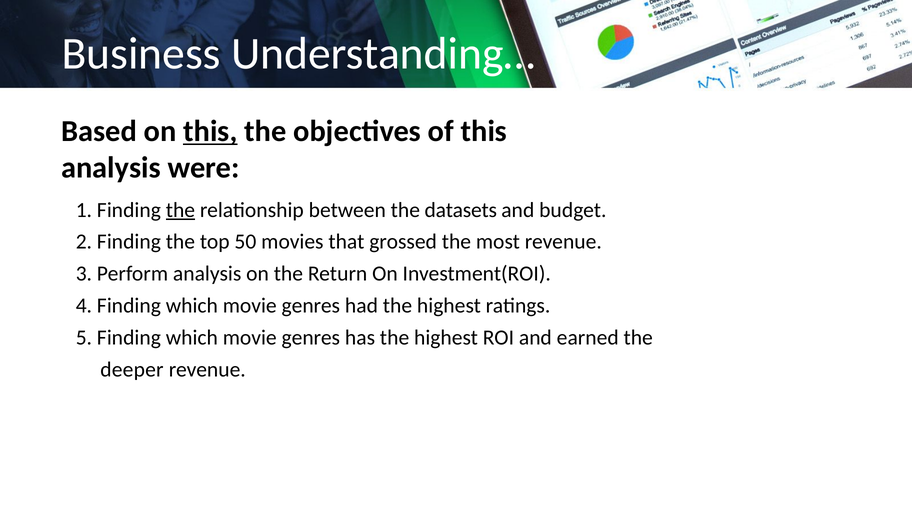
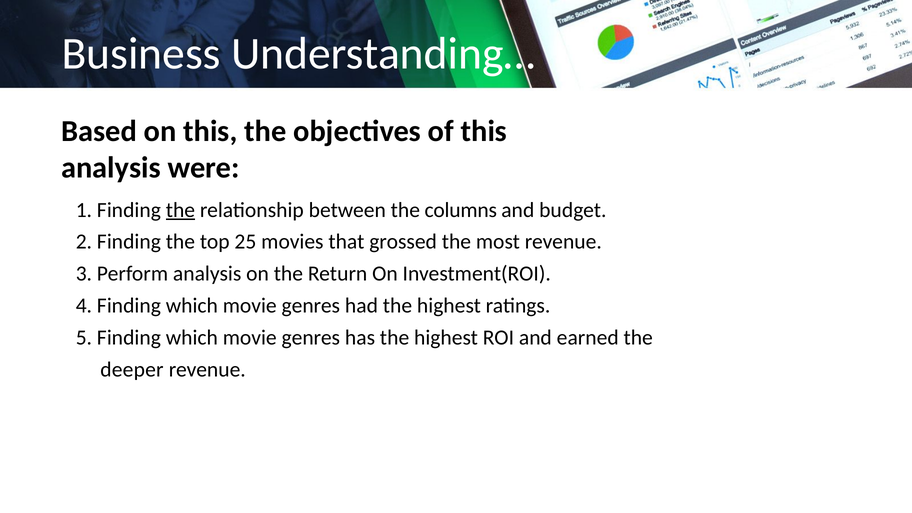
this at (210, 131) underline: present -> none
datasets: datasets -> columns
50: 50 -> 25
